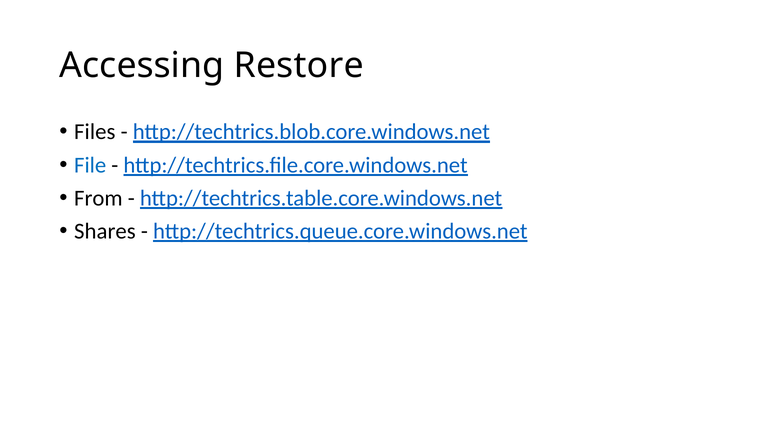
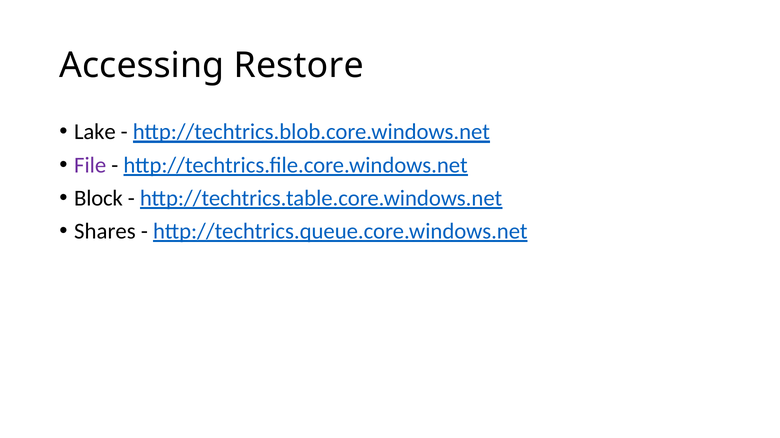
Files: Files -> Lake
File colour: blue -> purple
From: From -> Block
